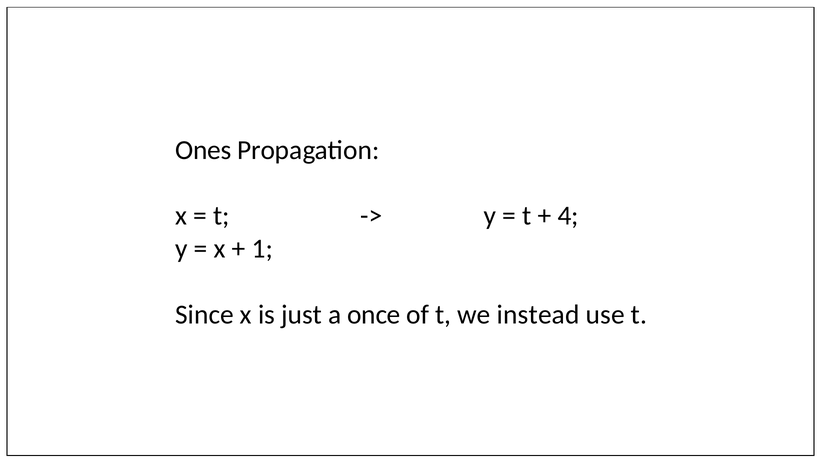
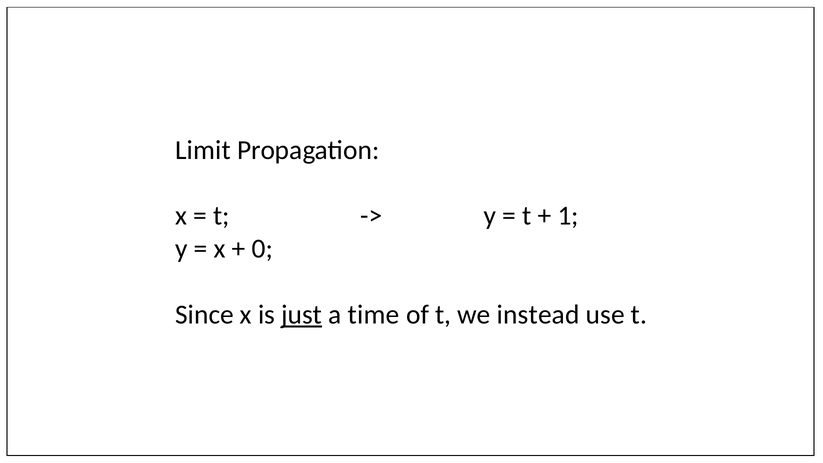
Ones: Ones -> Limit
4: 4 -> 1
1: 1 -> 0
just underline: none -> present
once: once -> time
